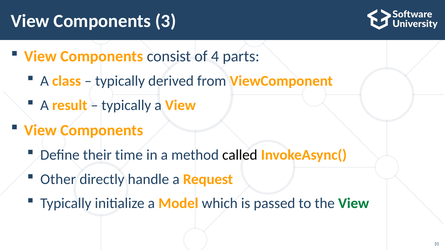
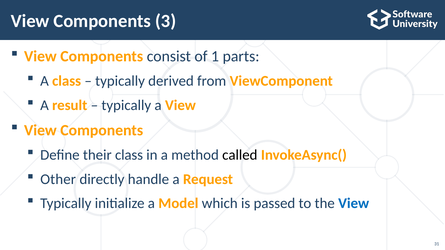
4: 4 -> 1
their time: time -> class
View at (354, 204) colour: green -> blue
